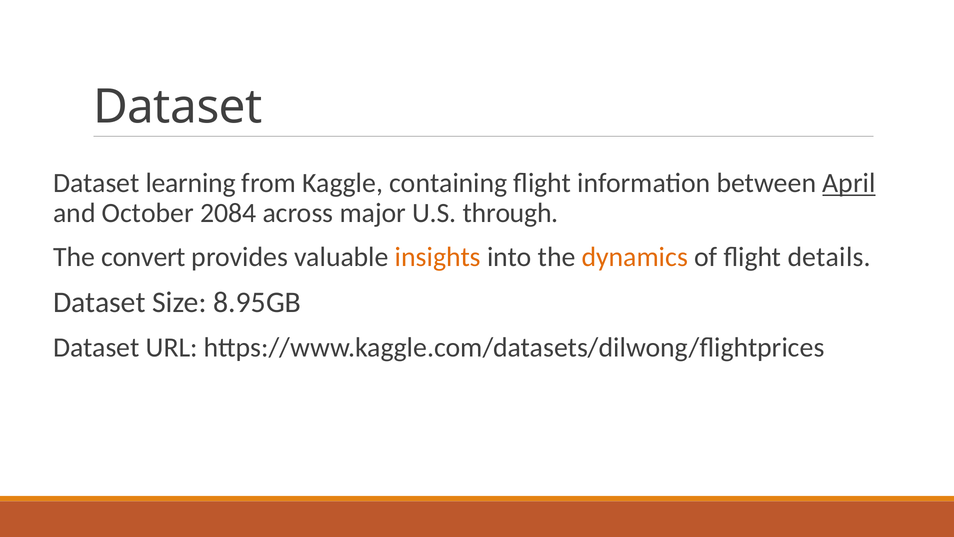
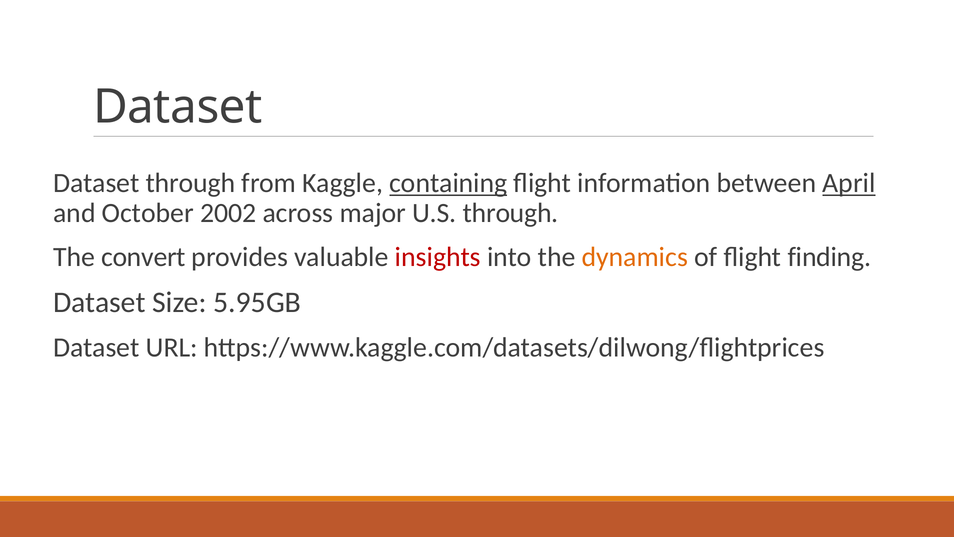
Dataset learning: learning -> through
containing underline: none -> present
2084: 2084 -> 2002
insights colour: orange -> red
details: details -> finding
8.95GB: 8.95GB -> 5.95GB
